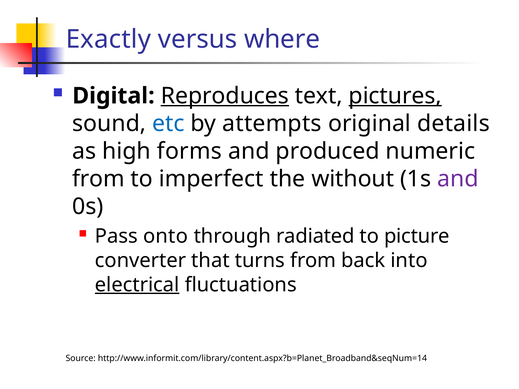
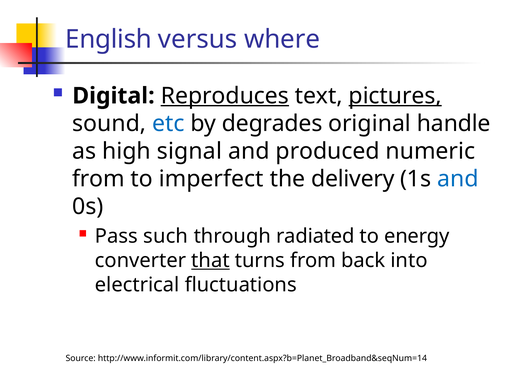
Exactly: Exactly -> English
attempts: attempts -> degrades
details: details -> handle
forms: forms -> signal
without: without -> delivery
and at (458, 179) colour: purple -> blue
onto: onto -> such
picture: picture -> energy
that underline: none -> present
electrical underline: present -> none
